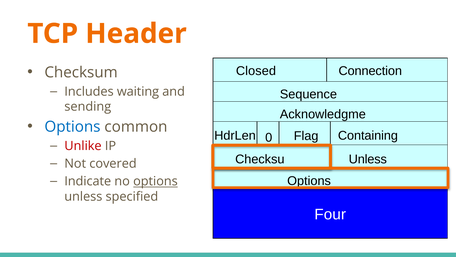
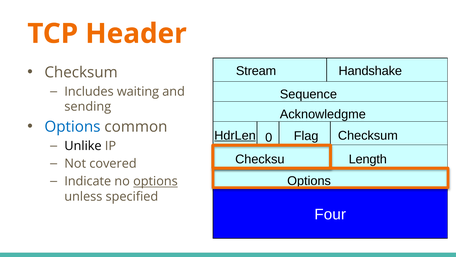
Closed: Closed -> Stream
Connection: Connection -> Handshake
Containing at (368, 135): Containing -> Checksum
HdrLen underline: none -> present
Unlike colour: red -> black
Unless at (368, 159): Unless -> Length
